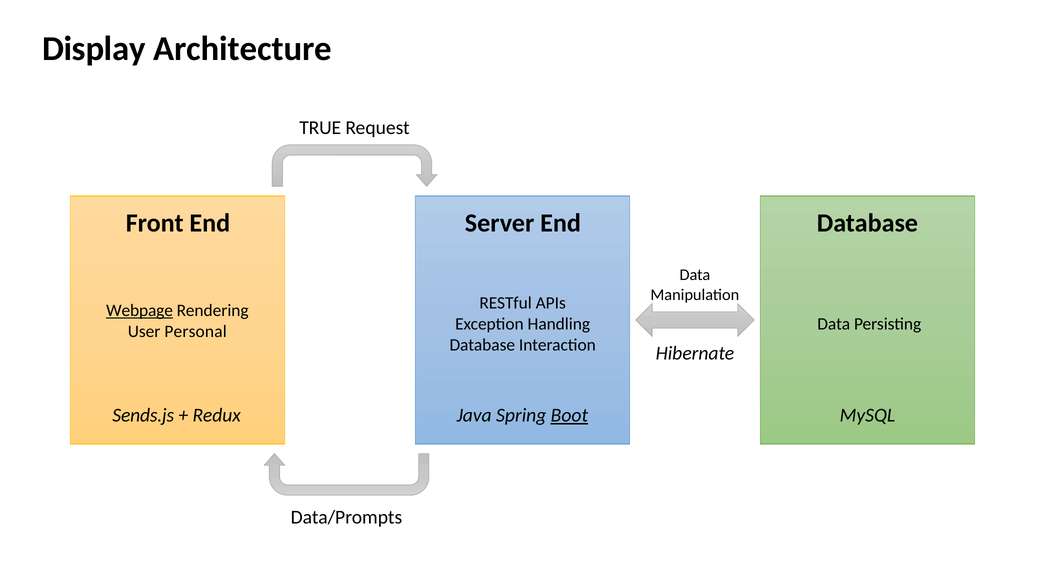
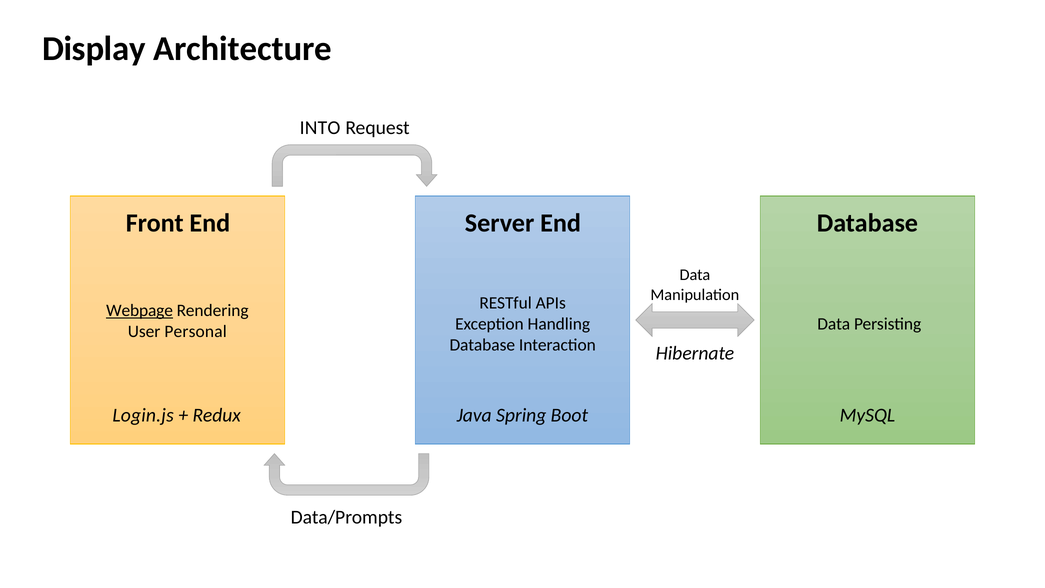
TRUE: TRUE -> INTO
Sends.js: Sends.js -> Login.js
Boot underline: present -> none
